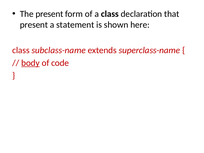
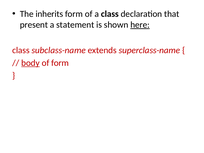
The present: present -> inherits
here underline: none -> present
of code: code -> form
